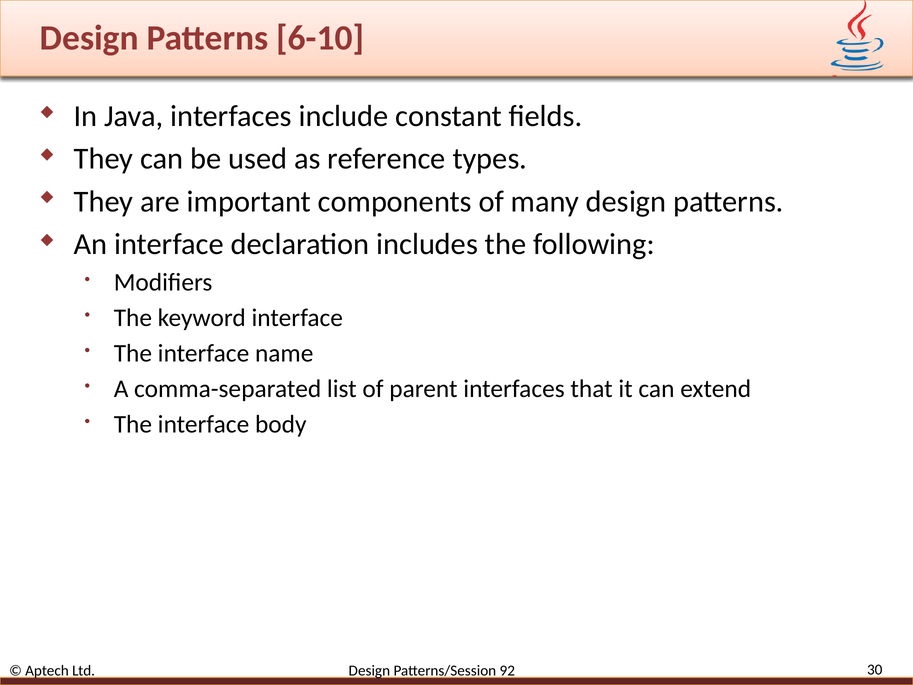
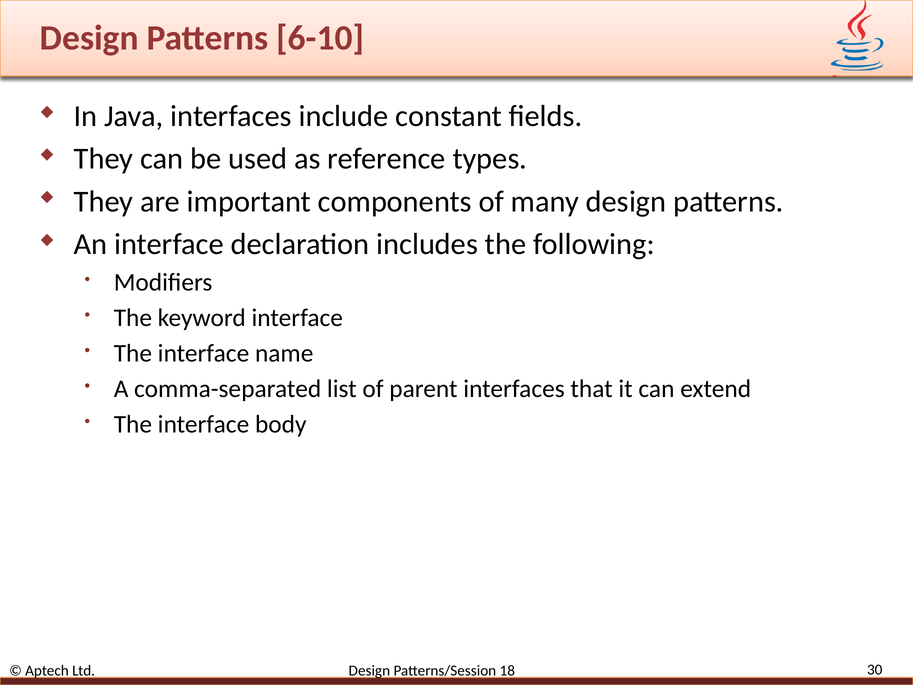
92: 92 -> 18
